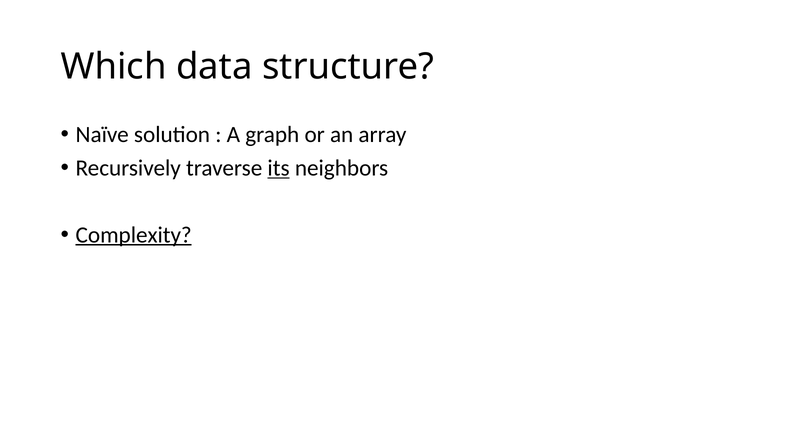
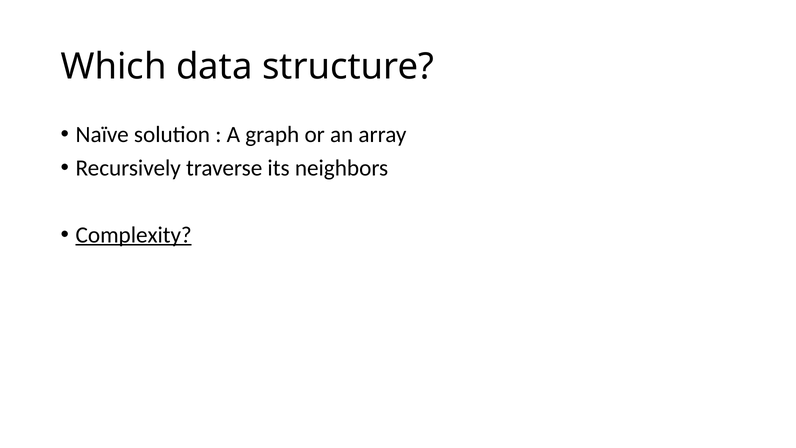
its underline: present -> none
